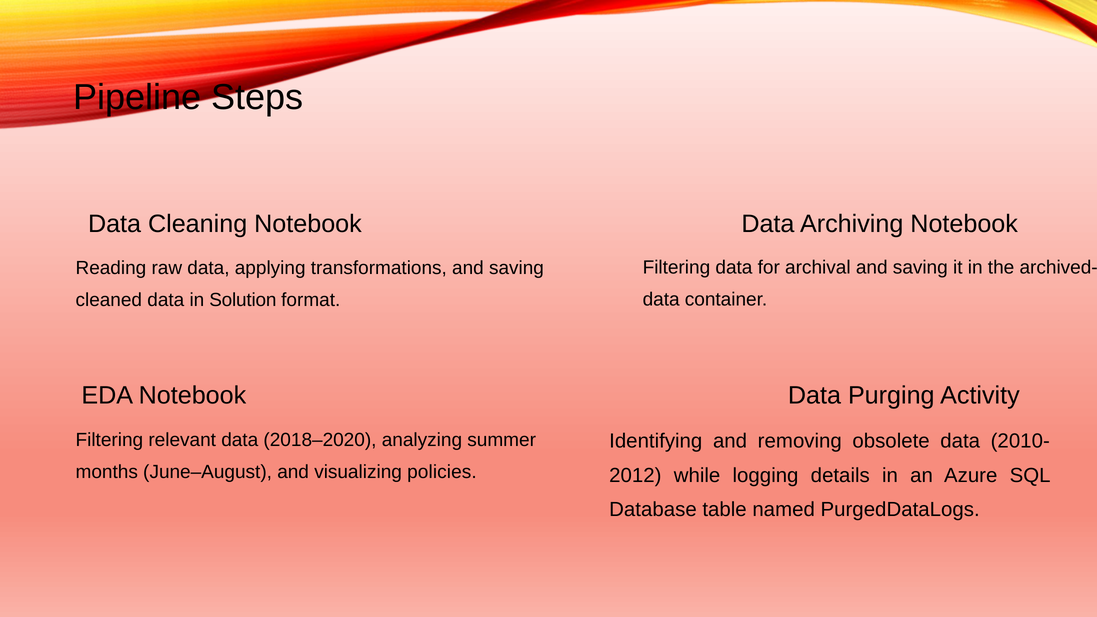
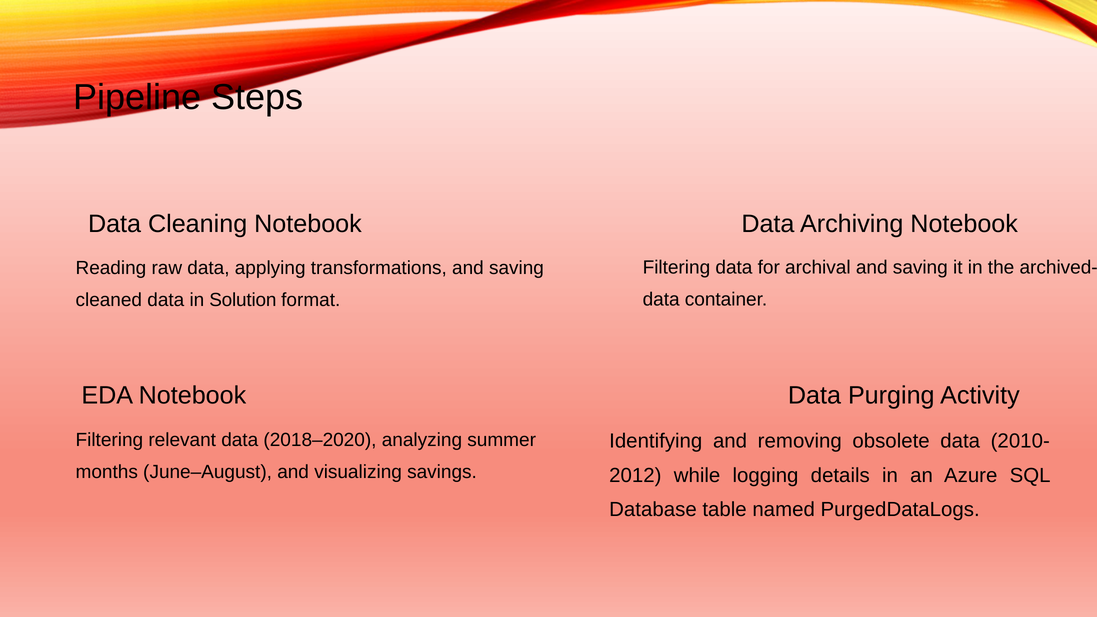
policies: policies -> savings
